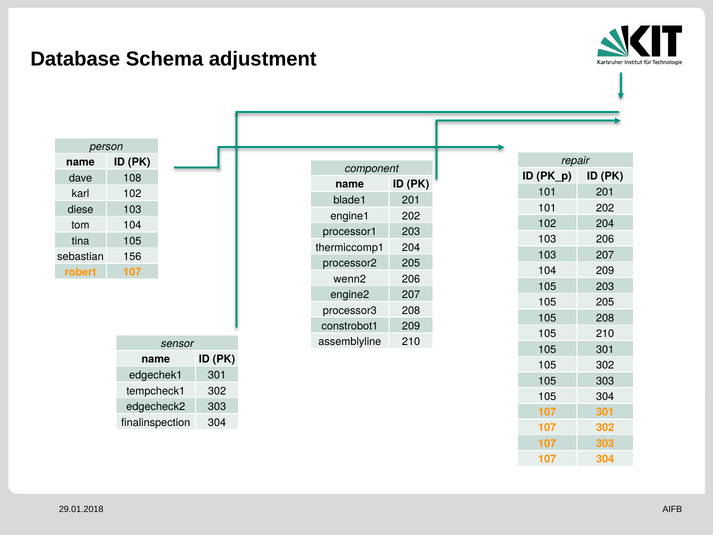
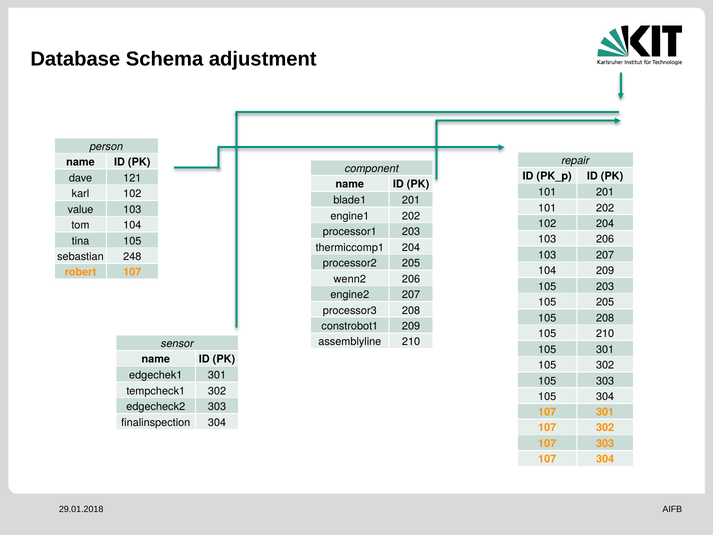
108: 108 -> 121
diese: diese -> value
156: 156 -> 248
